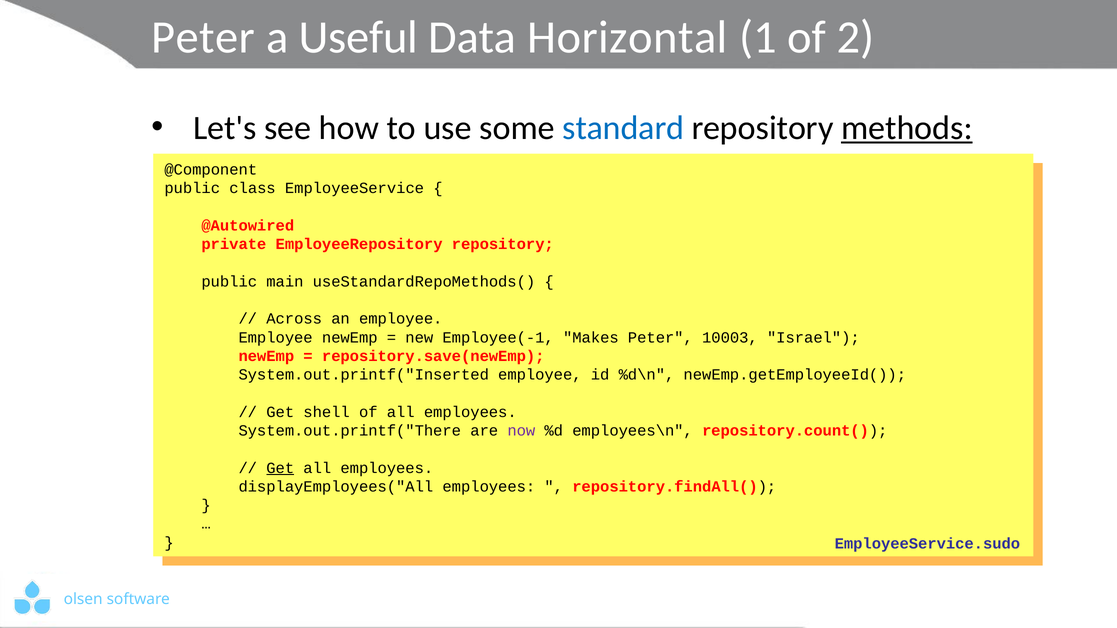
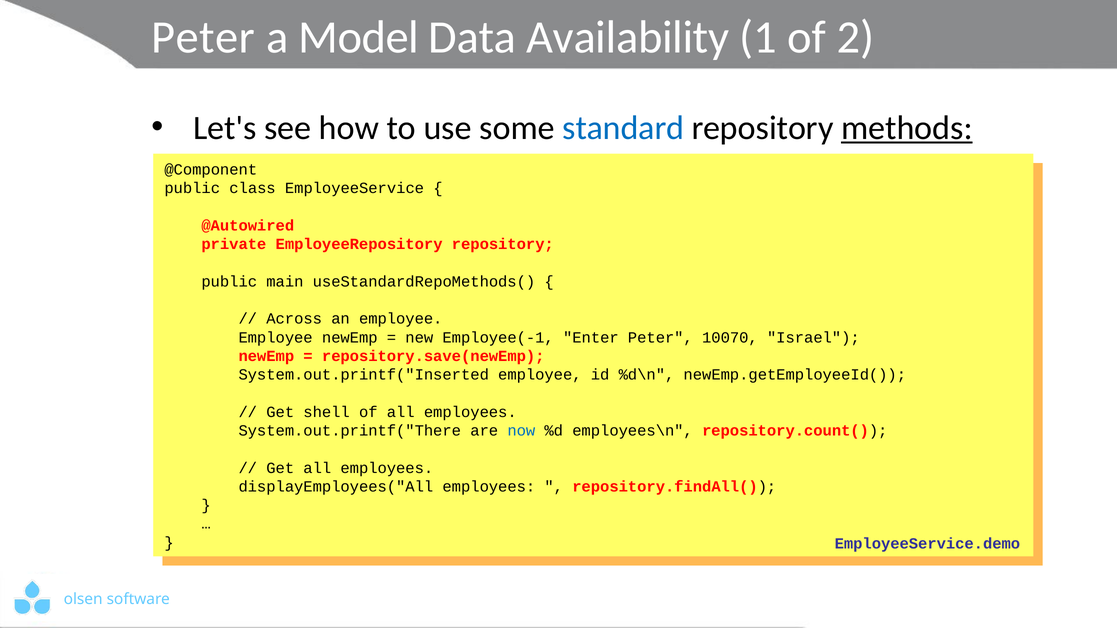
Useful: Useful -> Model
Horizontal: Horizontal -> Availability
Makes: Makes -> Enter
10003: 10003 -> 10070
now at (521, 431) colour: purple -> blue
Get at (280, 468) underline: present -> none
EmployeeService.sudo: EmployeeService.sudo -> EmployeeService.demo
